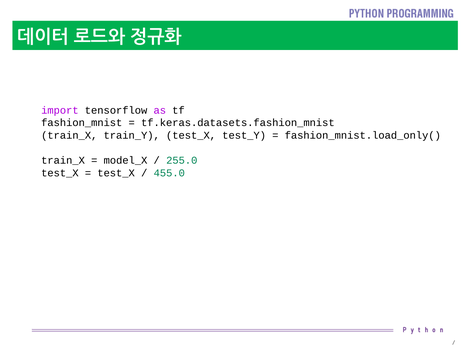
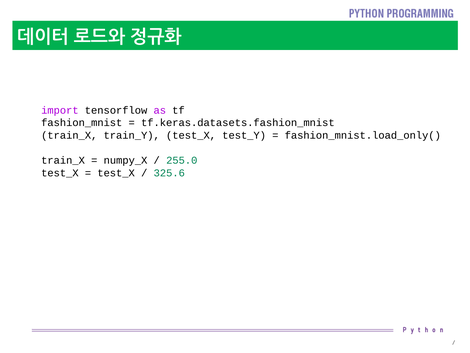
model_X: model_X -> numpy_X
455.0: 455.0 -> 325.6
